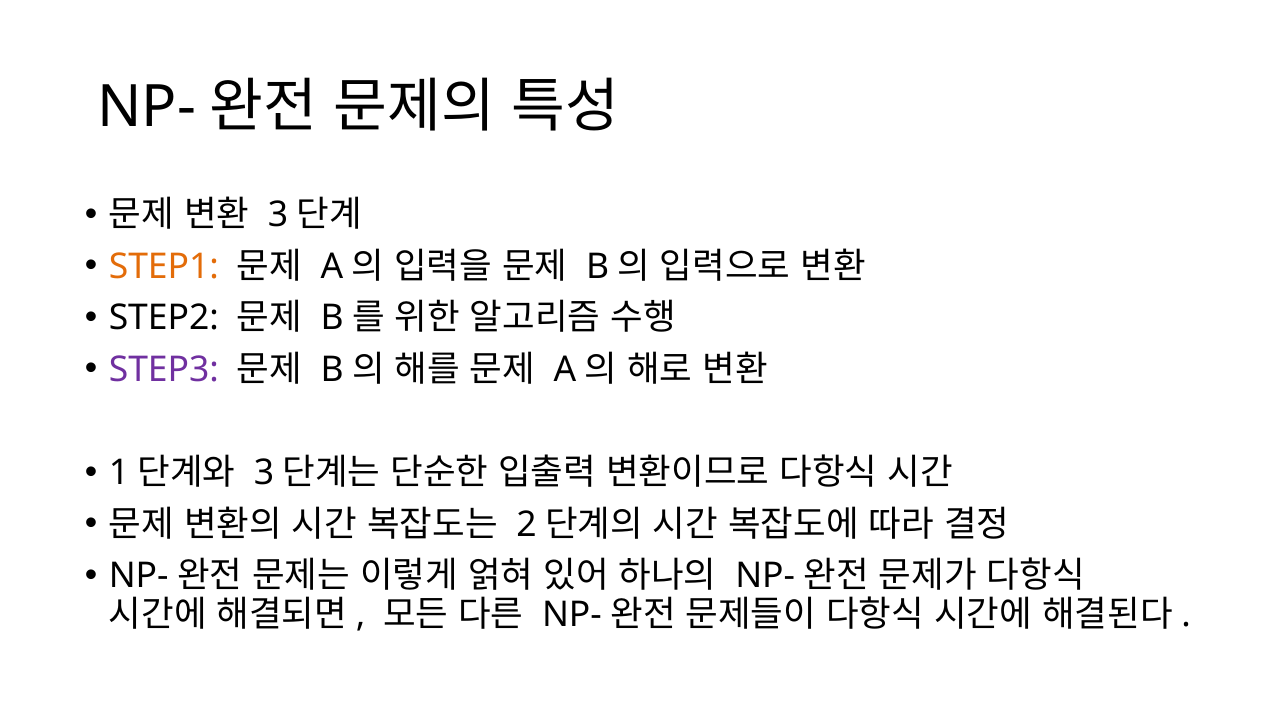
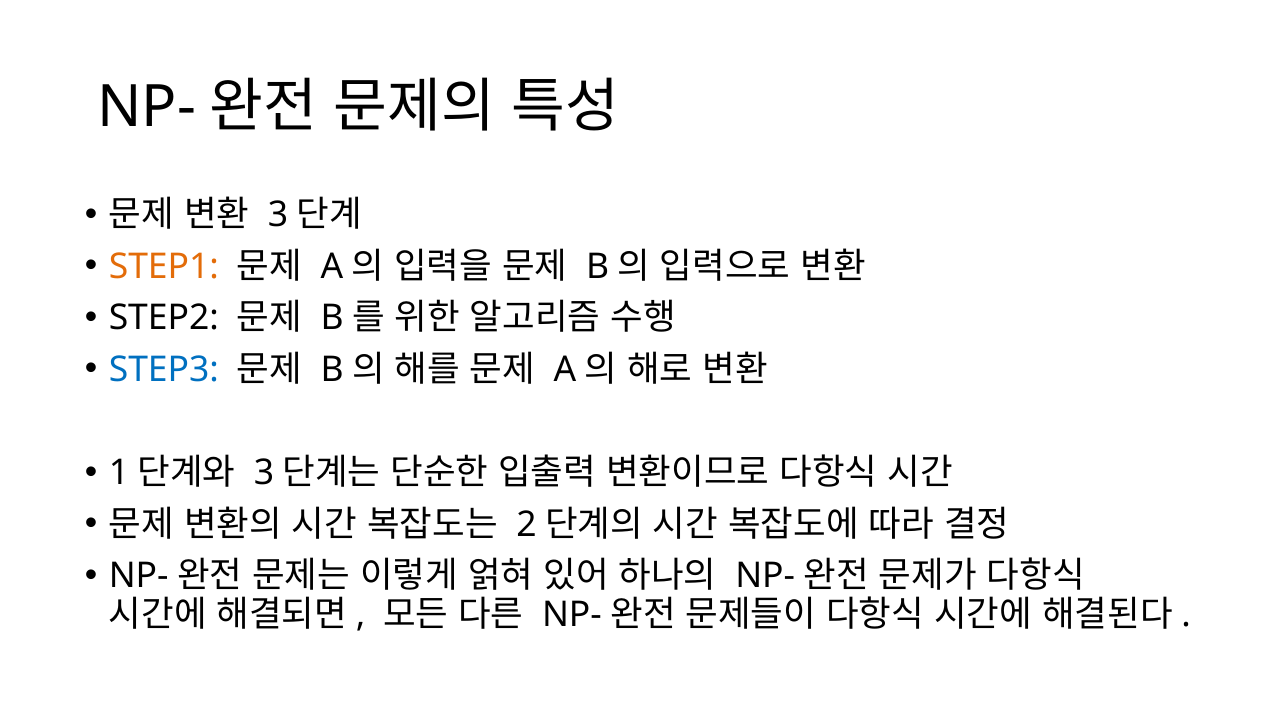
STEP3 colour: purple -> blue
